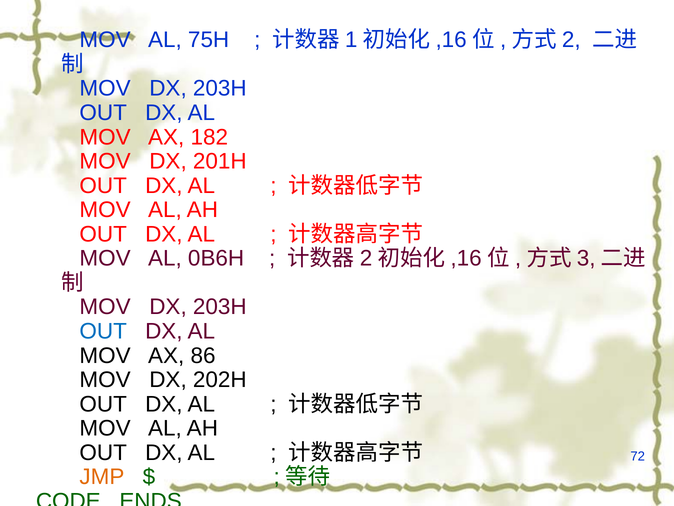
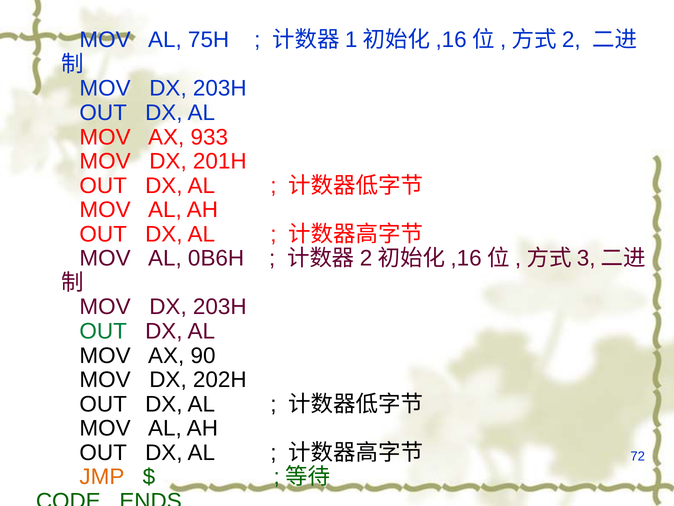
182: 182 -> 933
OUT at (103, 331) colour: blue -> green
86: 86 -> 90
